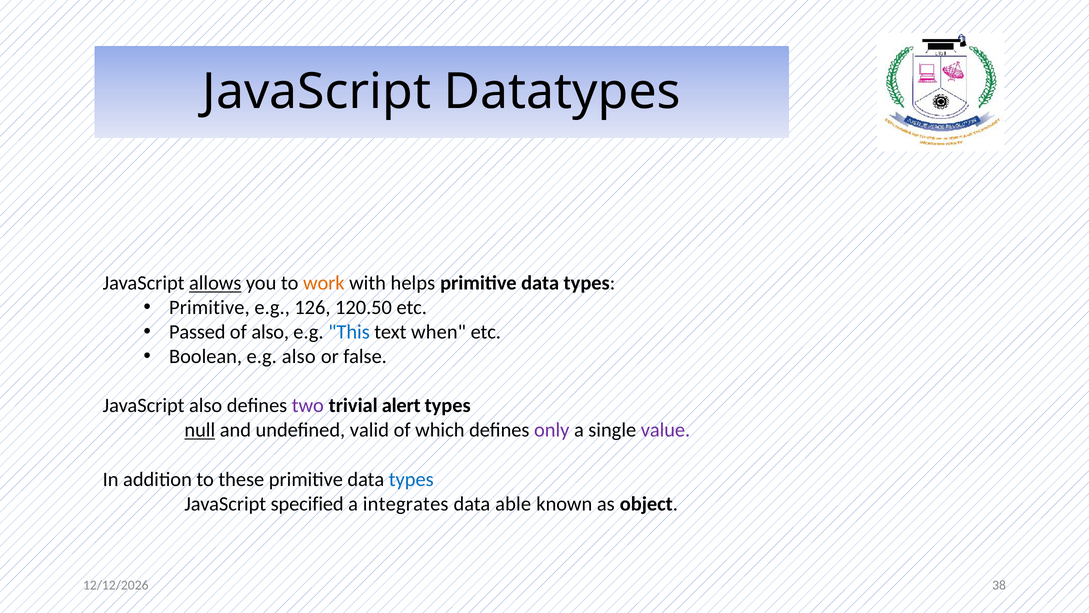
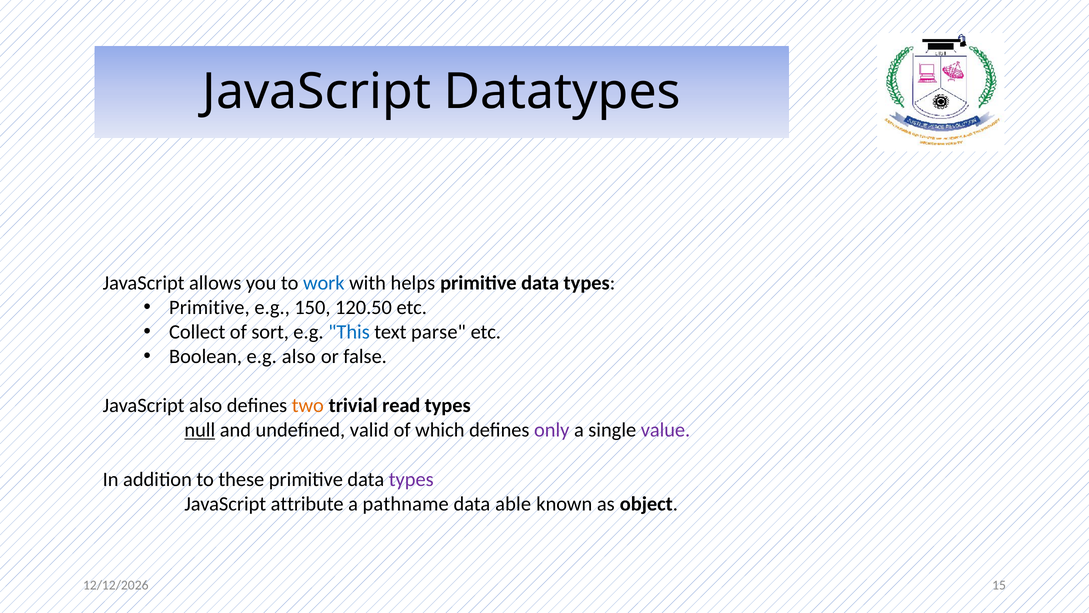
allows underline: present -> none
work colour: orange -> blue
126: 126 -> 150
Passed: Passed -> Collect
of also: also -> sort
when: when -> parse
two colour: purple -> orange
alert: alert -> read
types at (411, 479) colour: blue -> purple
specified: specified -> attribute
integrates: integrates -> pathname
38: 38 -> 15
